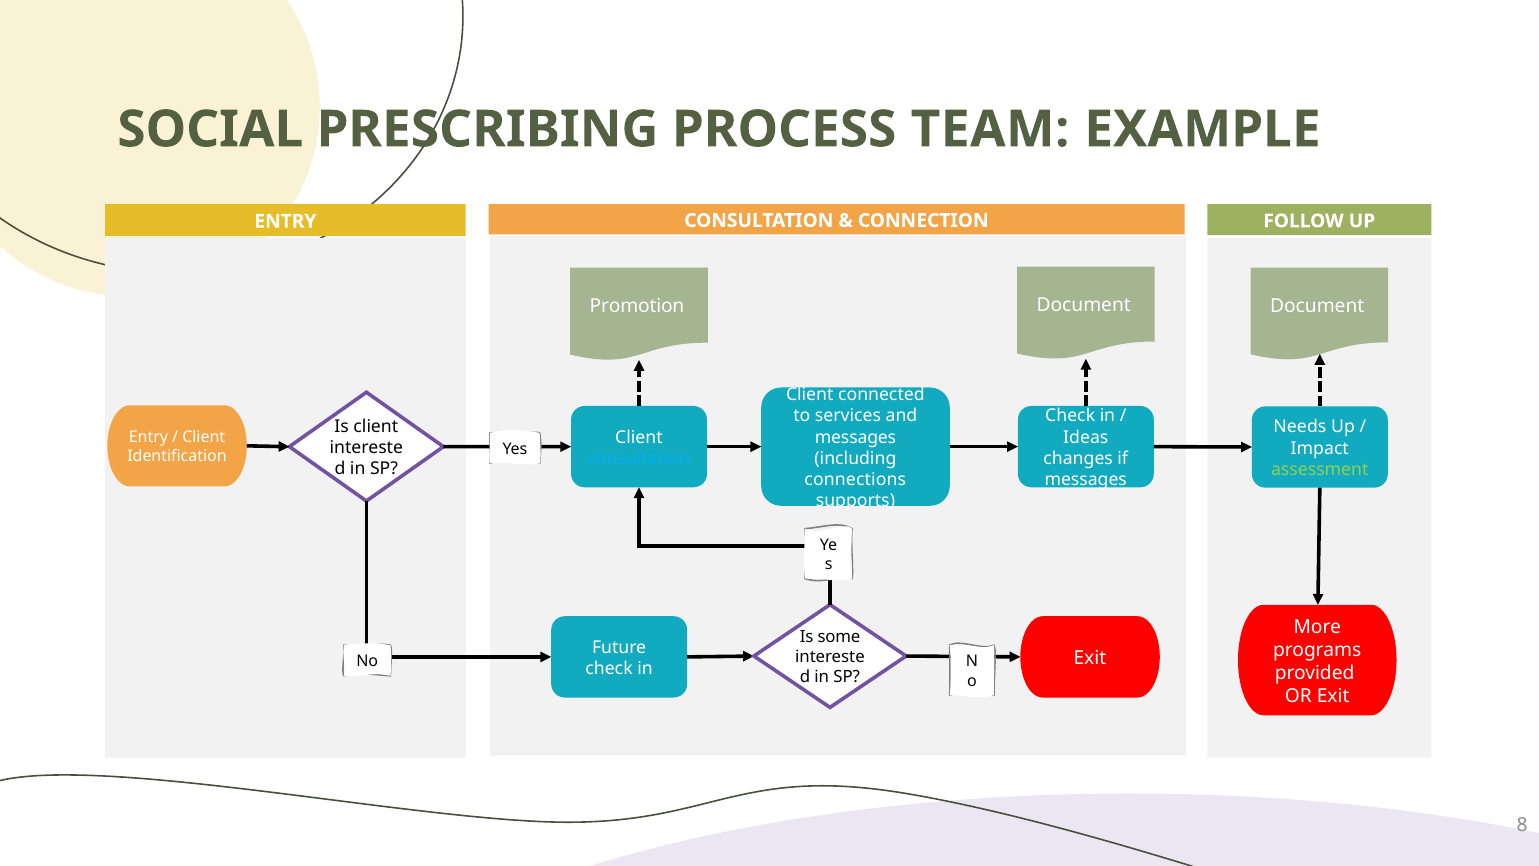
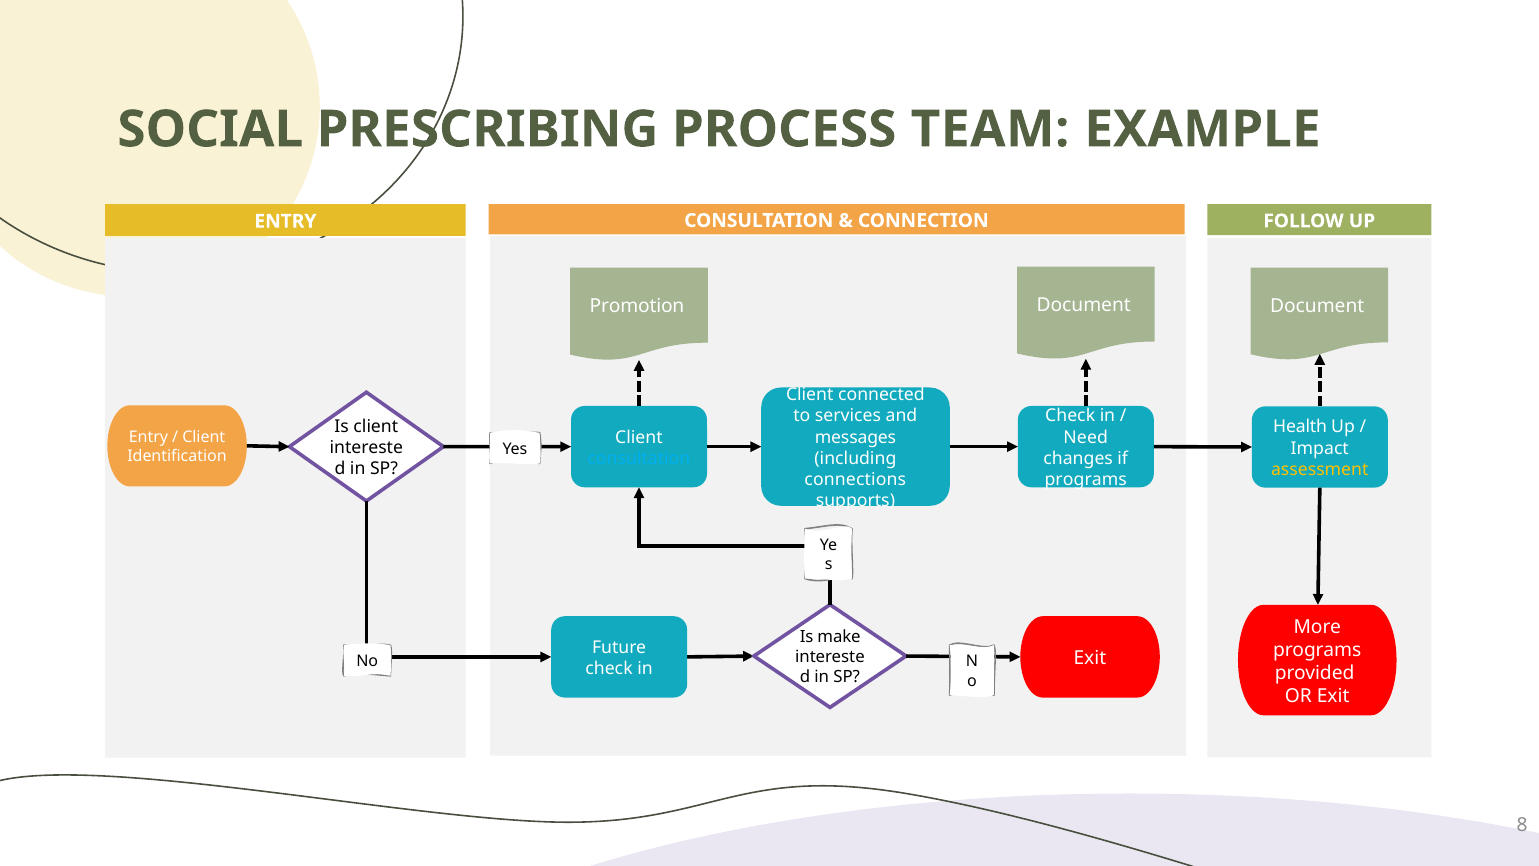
Needs: Needs -> Health
Ideas: Ideas -> Need
assessment colour: light green -> yellow
messages at (1086, 479): messages -> programs
some: some -> make
